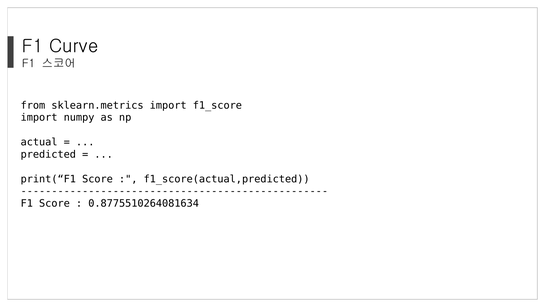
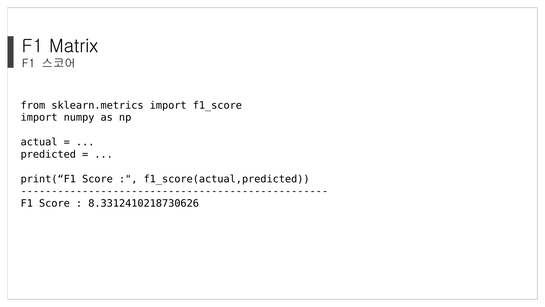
Curve: Curve -> Matrix
0.8775510264081634: 0.8775510264081634 -> 8.3312410218730626
